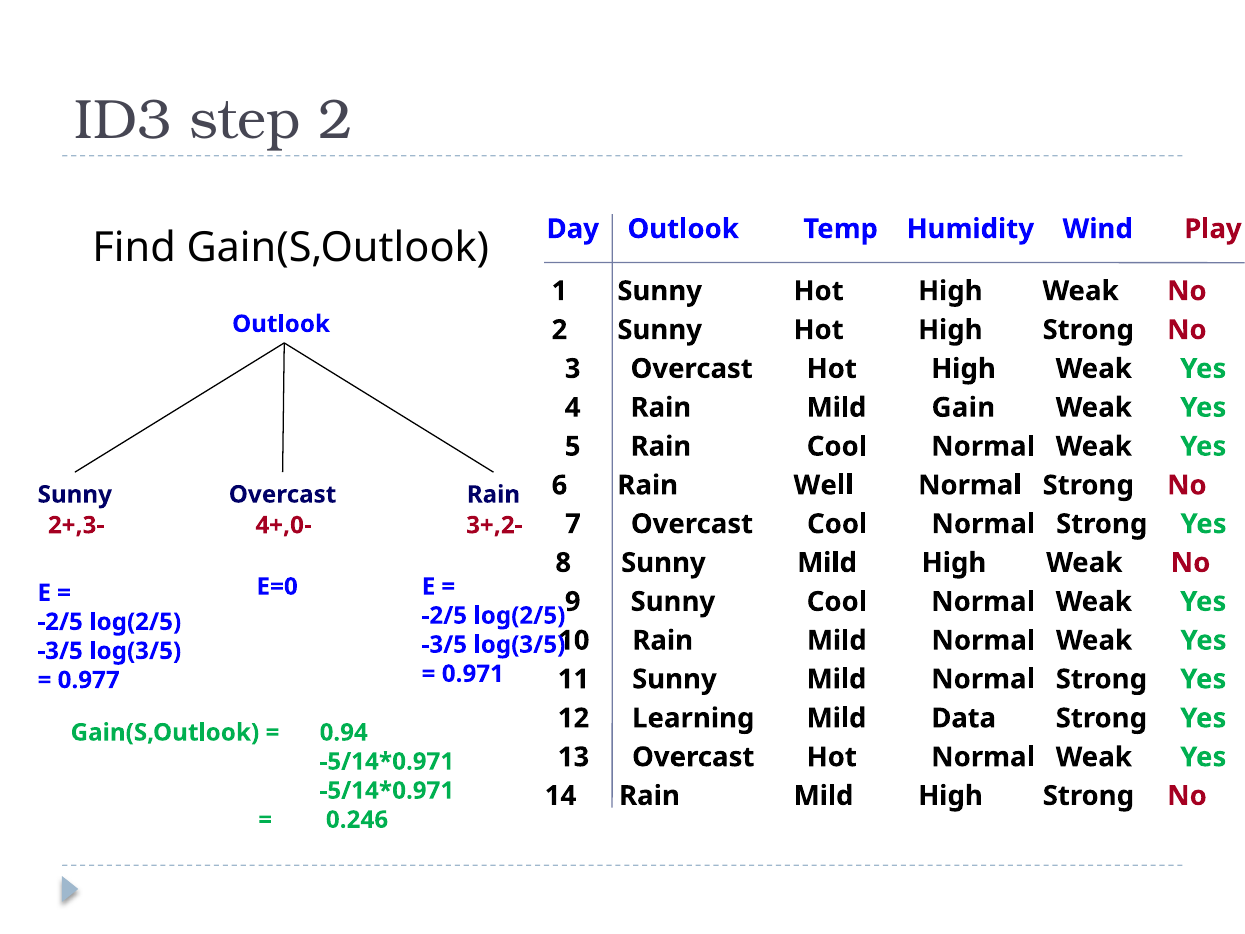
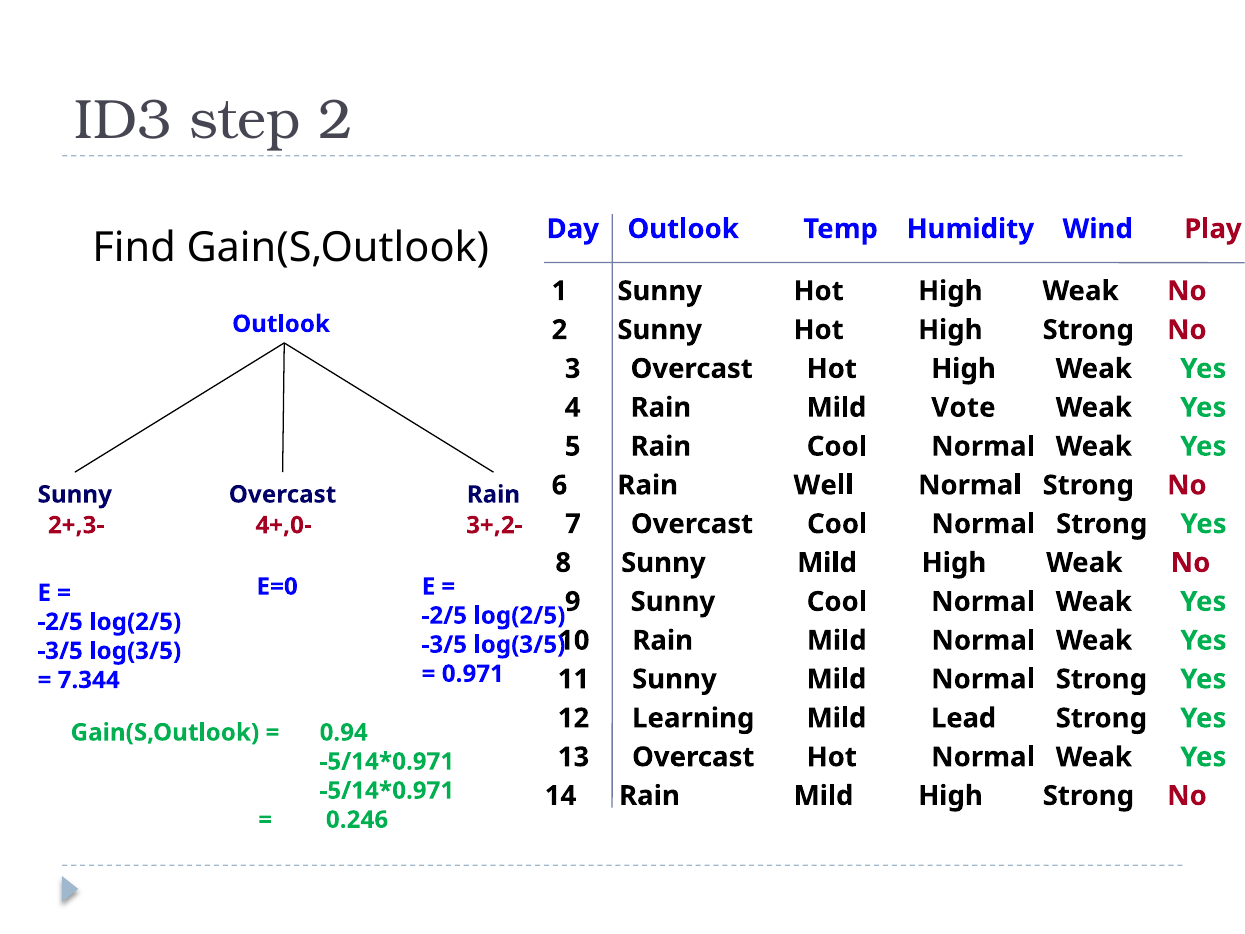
Gain: Gain -> Vote
0.977: 0.977 -> 7.344
Data: Data -> Lead
